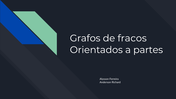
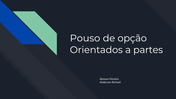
Grafos: Grafos -> Pouso
fracos: fracos -> opção
